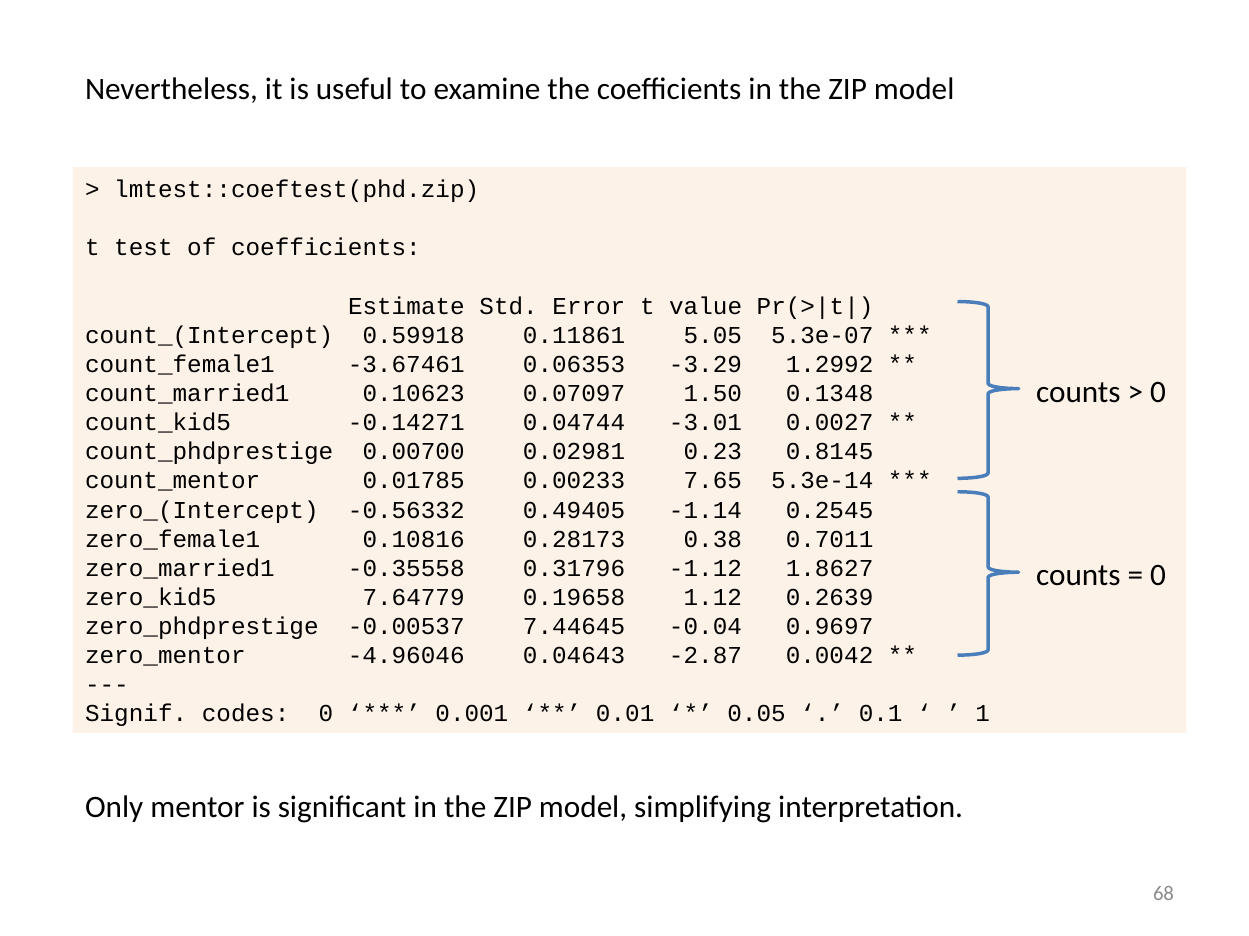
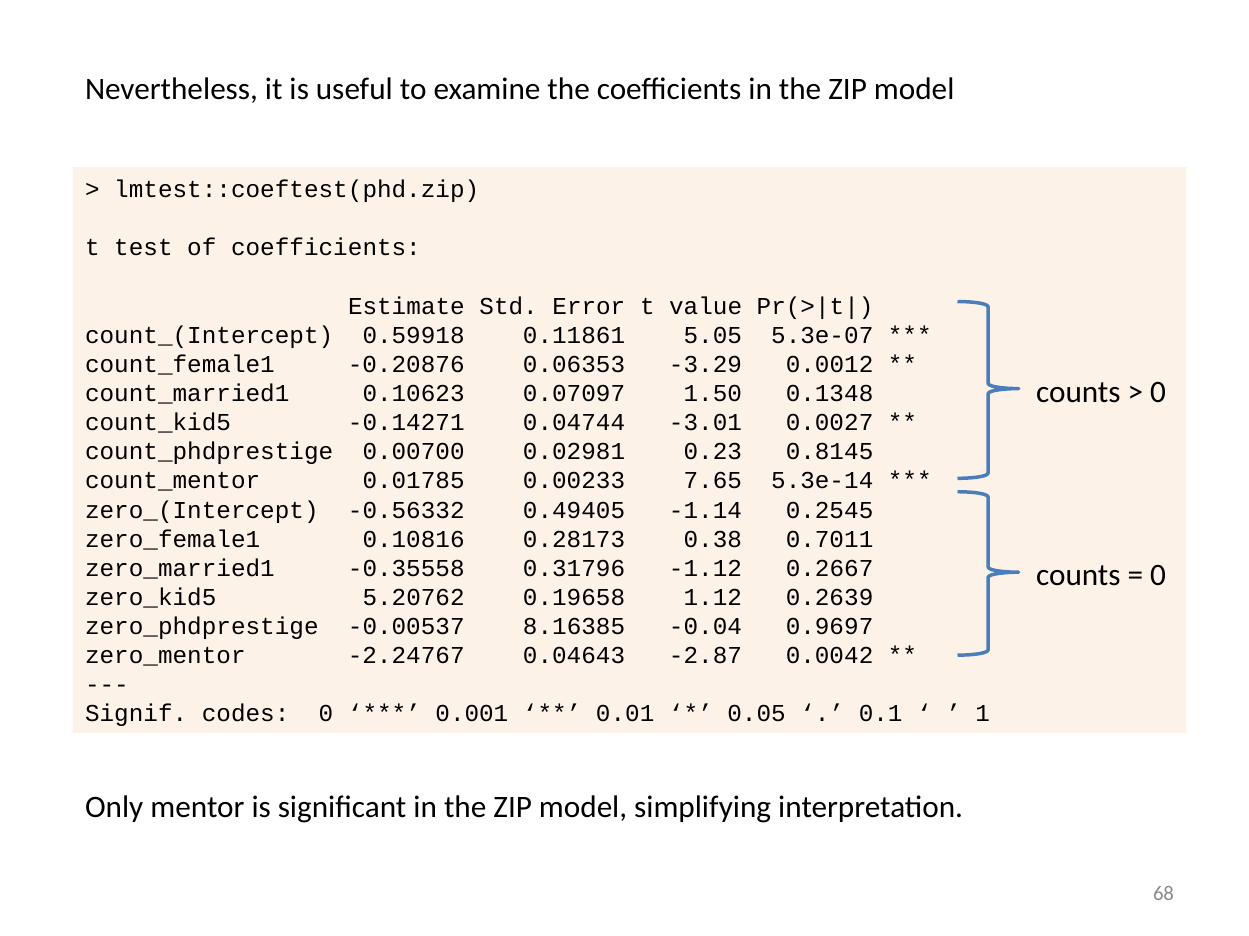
-3.67461: -3.67461 -> -0.20876
1.2992: 1.2992 -> 0.0012
1.8627: 1.8627 -> 0.2667
7.64779: 7.64779 -> 5.20762
7.44645: 7.44645 -> 8.16385
-4.96046: -4.96046 -> -2.24767
